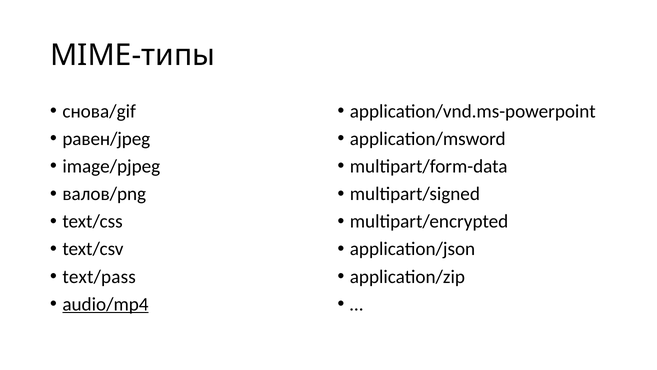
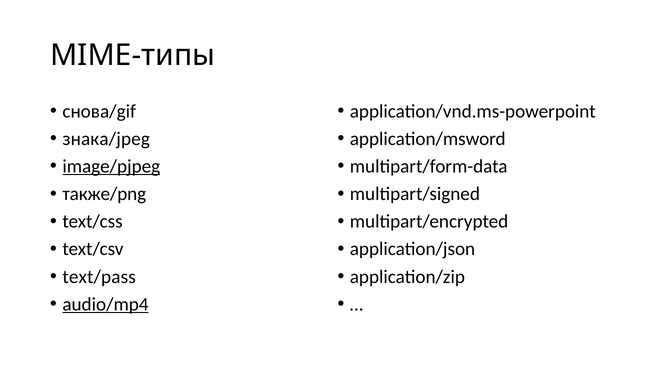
равен/jpeg: равен/jpeg -> знака/jpeg
image/pjpeg underline: none -> present
валов/png: валов/png -> также/png
